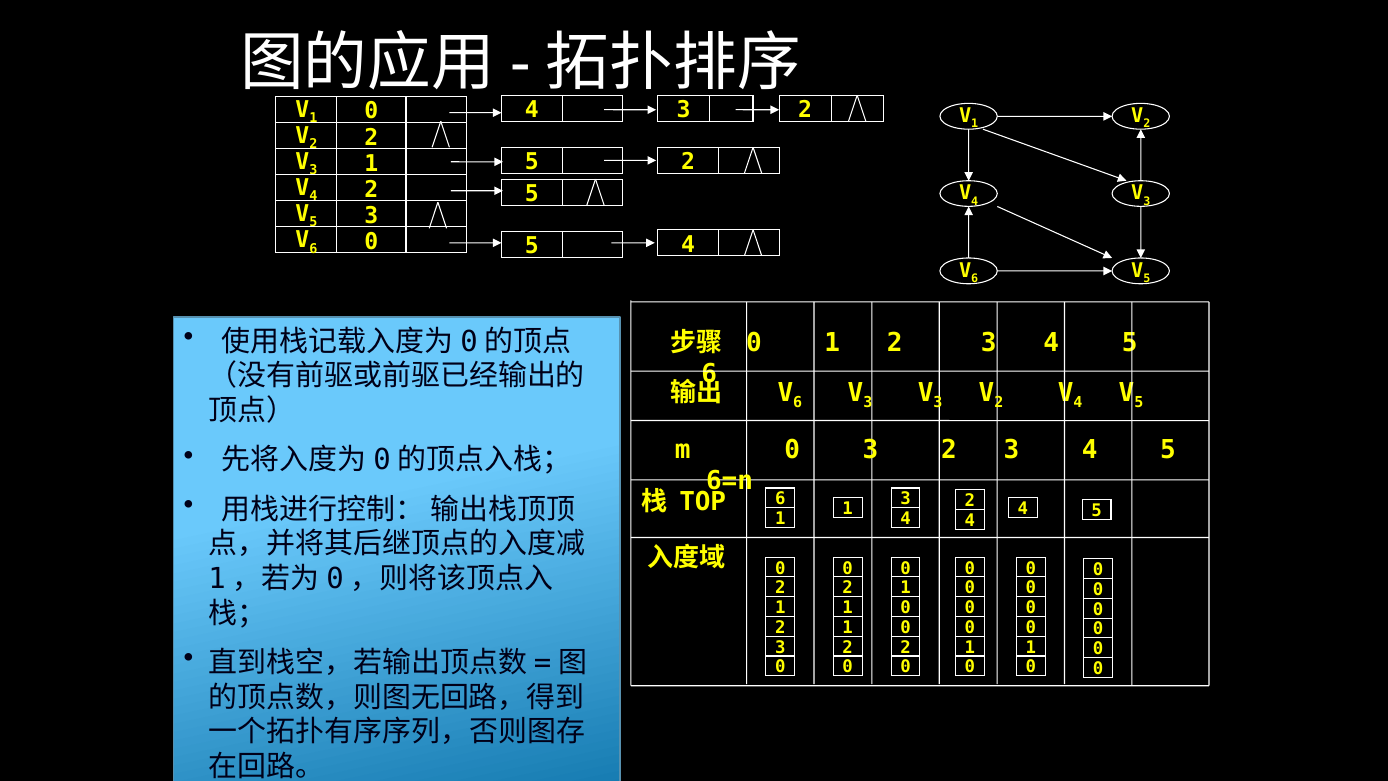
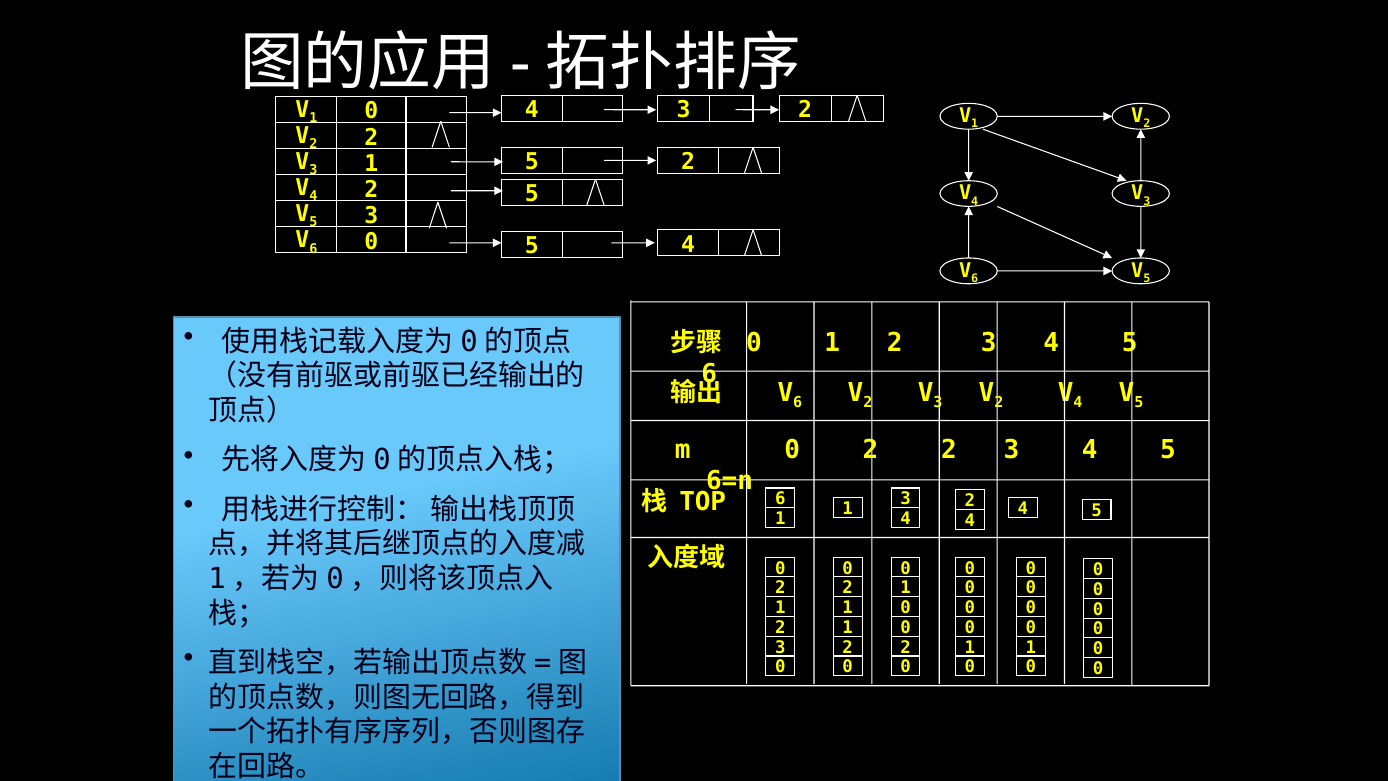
3 at (868, 402): 3 -> 2
3 at (871, 449): 3 -> 2
